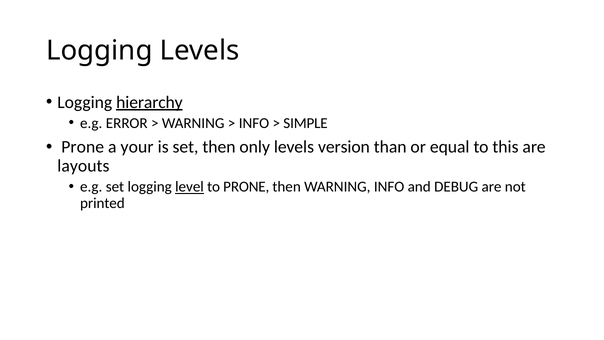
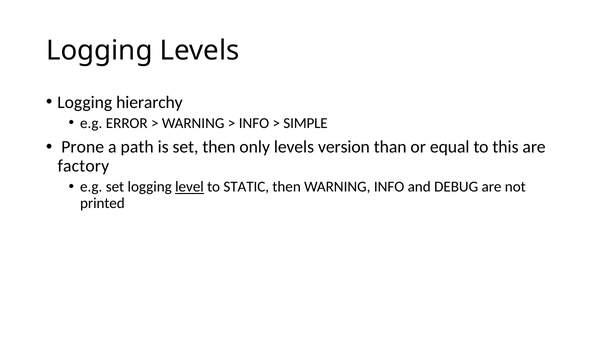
hierarchy underline: present -> none
your: your -> path
layouts: layouts -> factory
to PRONE: PRONE -> STATIC
